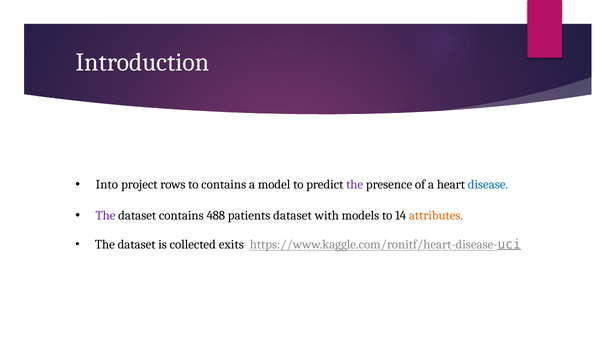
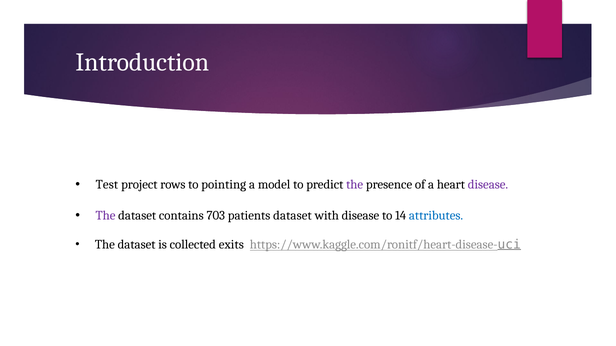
Into: Into -> Test
to contains: contains -> pointing
disease at (488, 185) colour: blue -> purple
488: 488 -> 703
with models: models -> disease
attributes colour: orange -> blue
